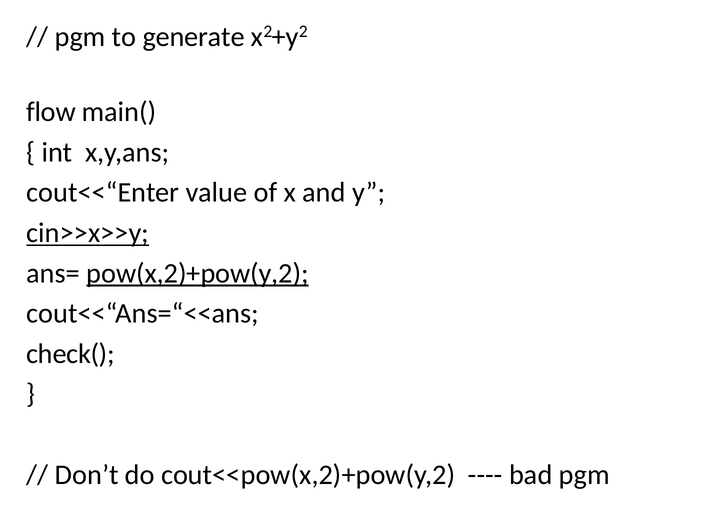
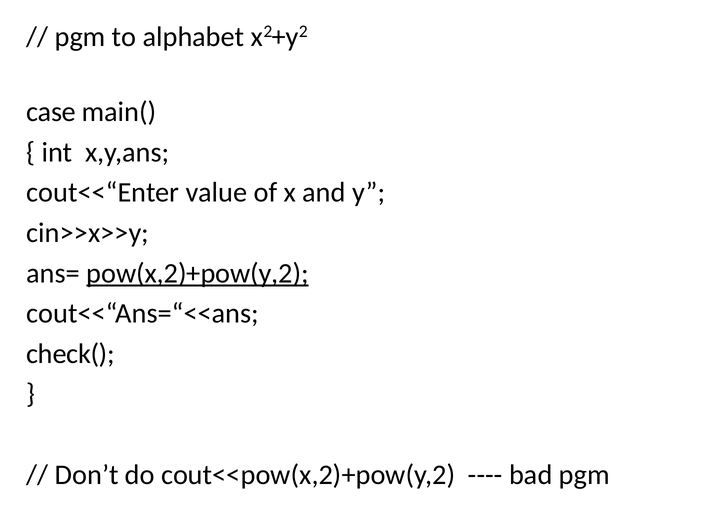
generate: generate -> alphabet
flow: flow -> case
cin>>x>>y underline: present -> none
